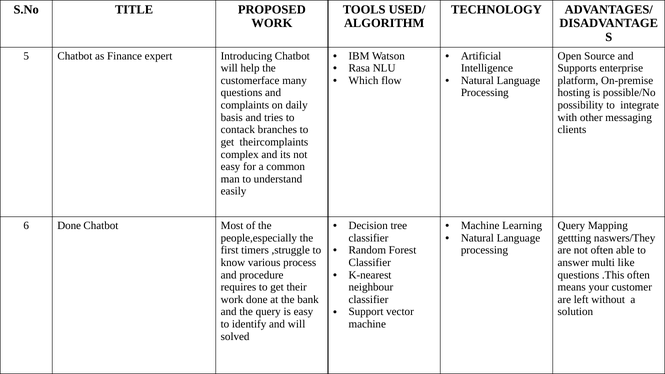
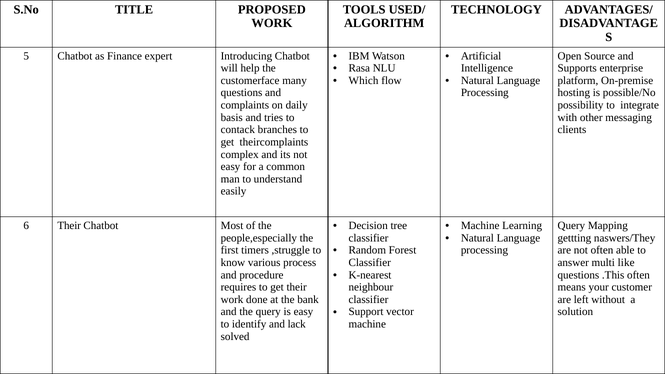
6 Done: Done -> Their
and will: will -> lack
